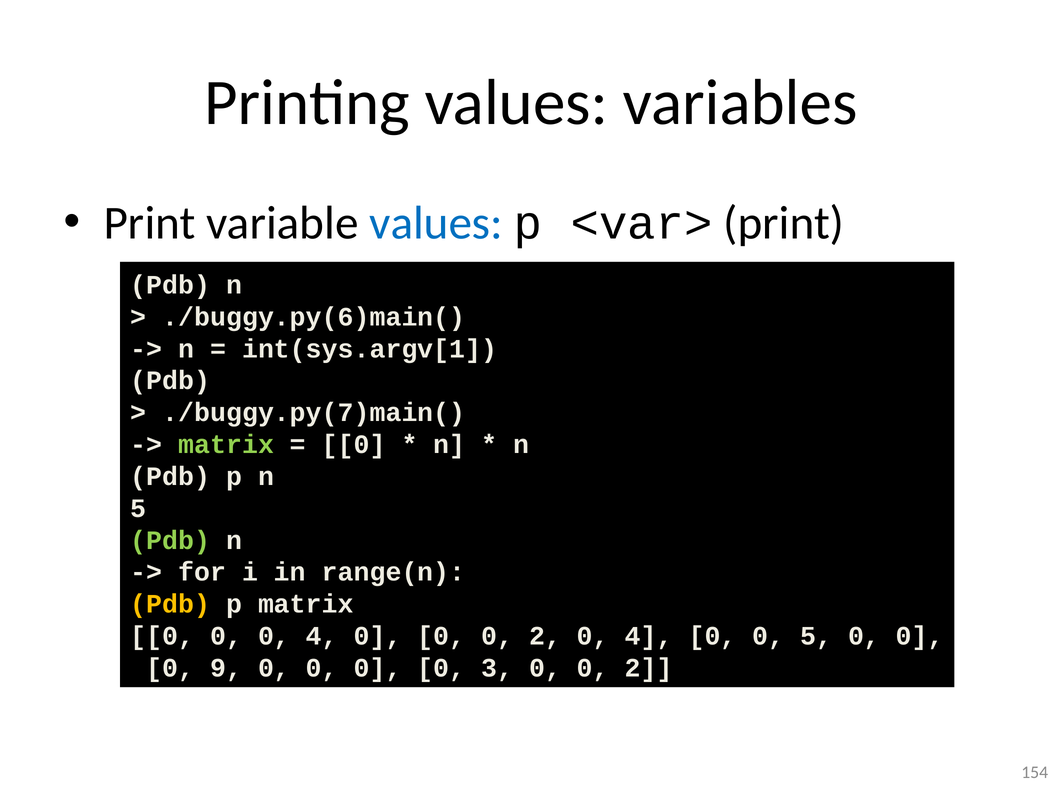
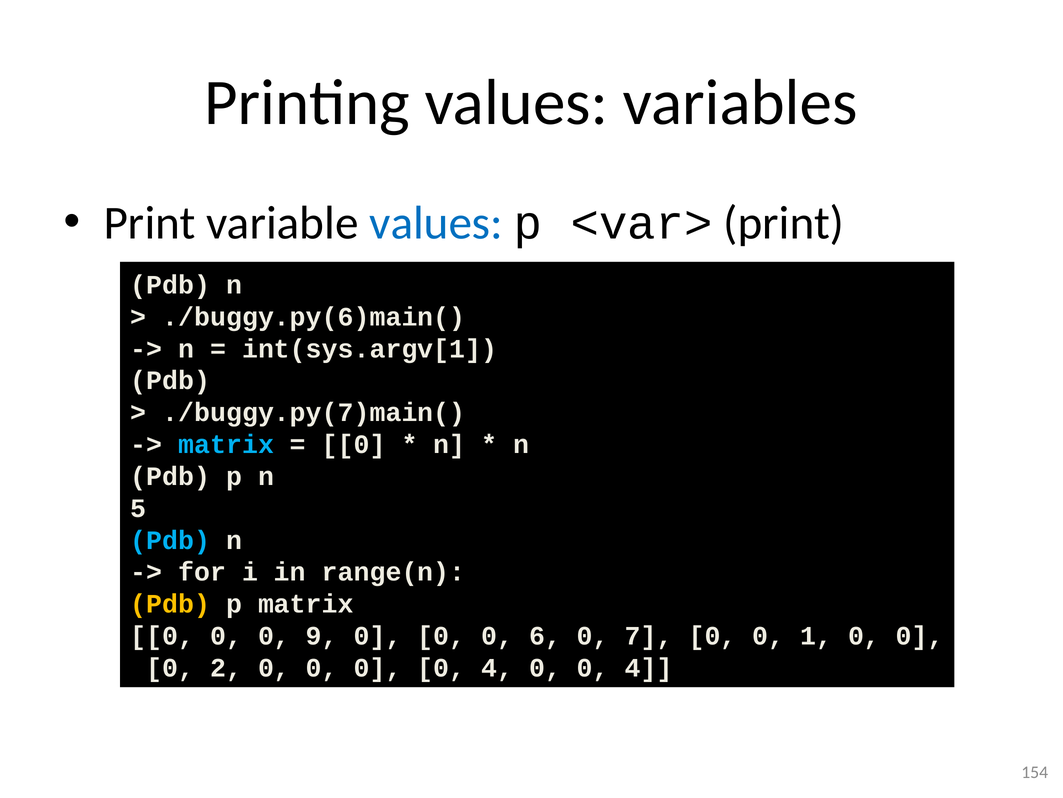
matrix at (226, 444) colour: light green -> light blue
Pdb at (170, 540) colour: light green -> light blue
0 0 4: 4 -> 9
0 0 0 2: 2 -> 6
4 at (649, 635): 4 -> 7
0 5: 5 -> 1
9: 9 -> 2
0 0 0 3: 3 -> 4
2 at (649, 667): 2 -> 4
